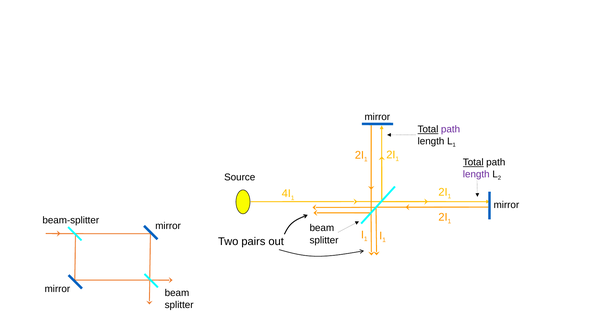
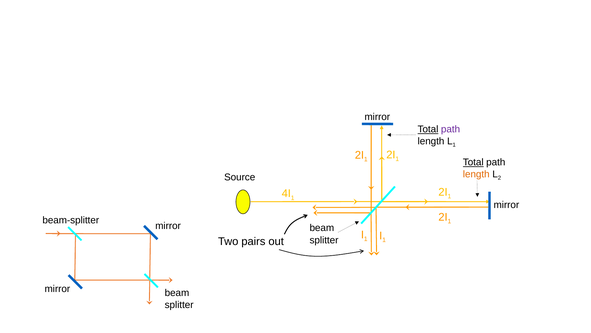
length at (476, 174) colour: purple -> orange
